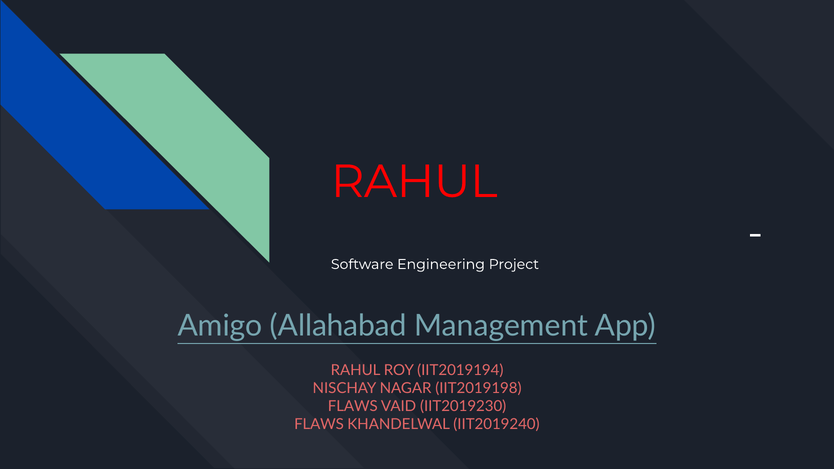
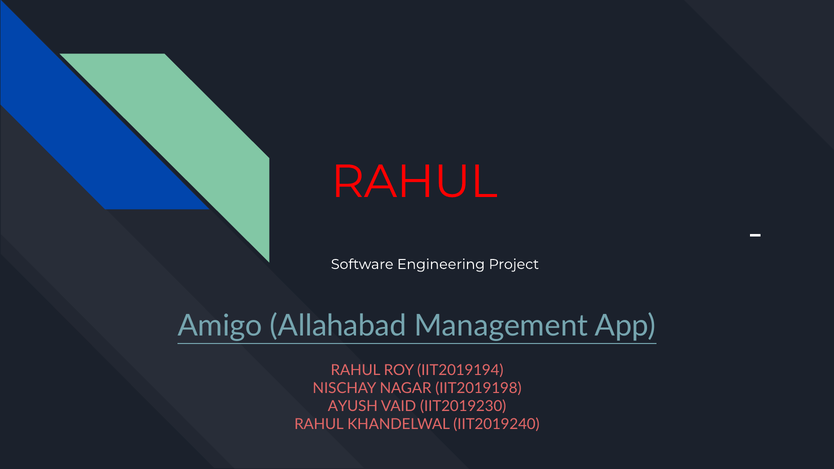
FLAWS at (353, 406): FLAWS -> AYUSH
FLAWS at (319, 424): FLAWS -> RAHUL
